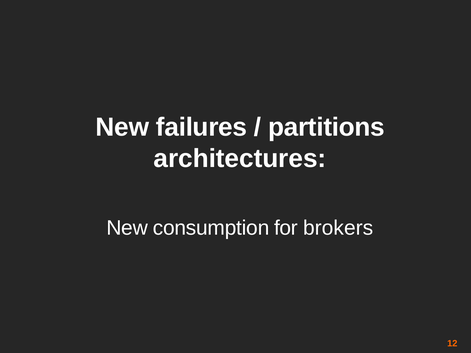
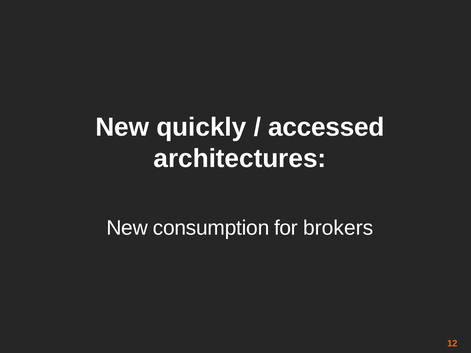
failures: failures -> quickly
partitions: partitions -> accessed
